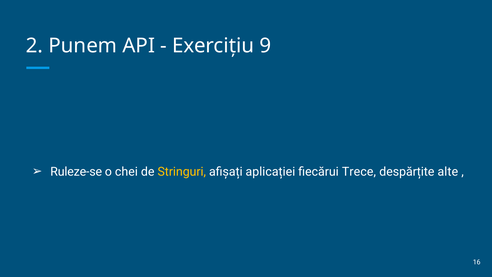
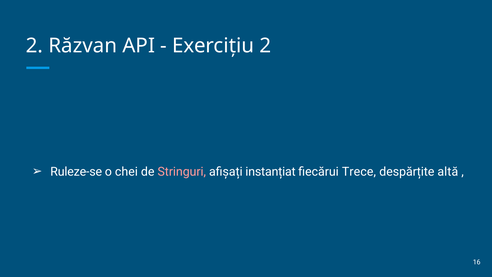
Punem: Punem -> Răzvan
Exercițiu 9: 9 -> 2
Stringuri colour: yellow -> pink
aplicației: aplicației -> instanțiat
alte: alte -> altă
